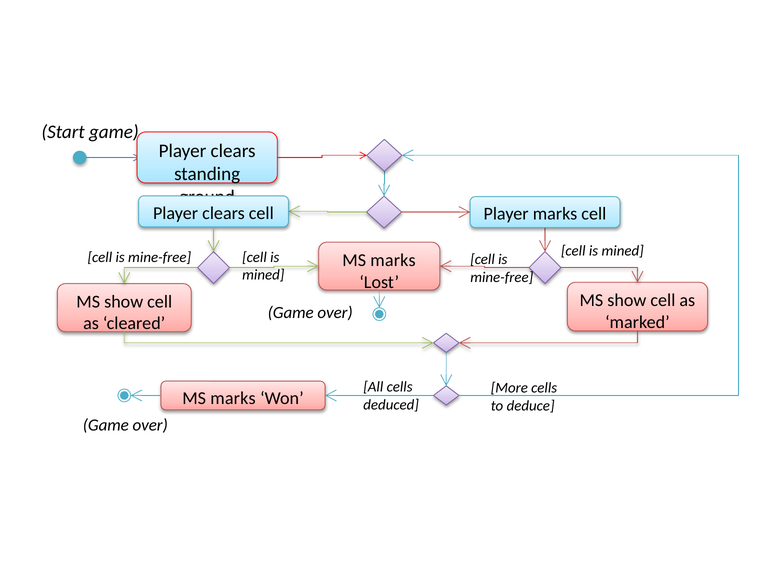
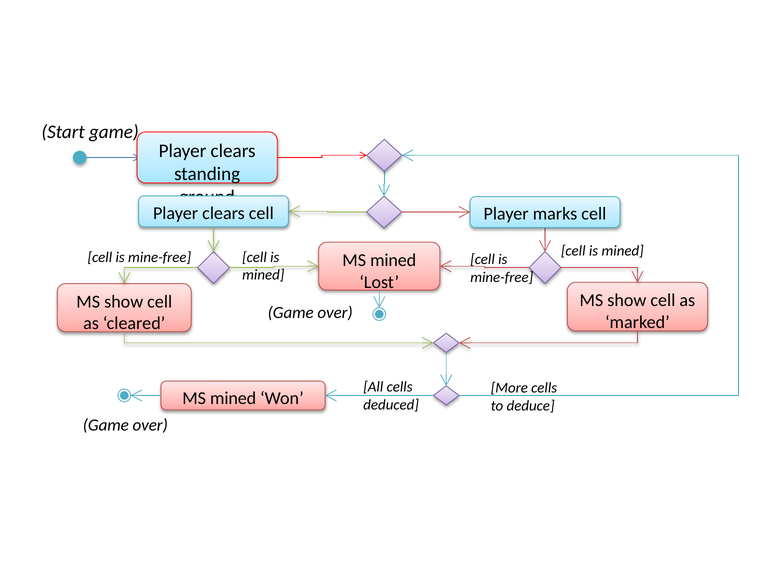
marks at (393, 260): marks -> mined
marks at (233, 398): marks -> mined
